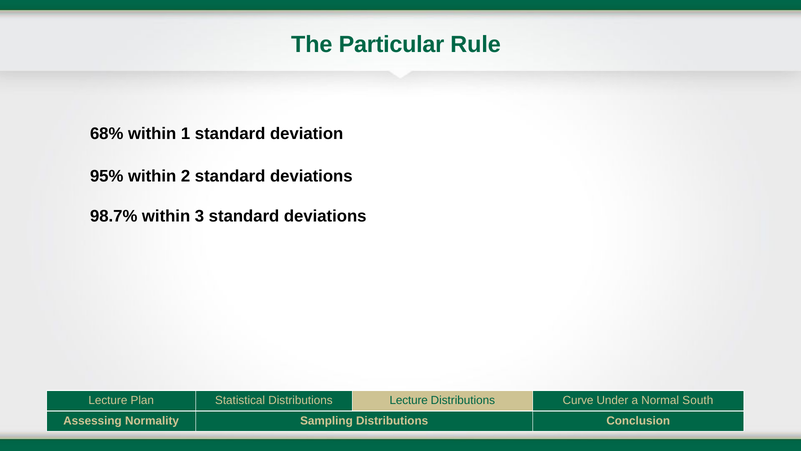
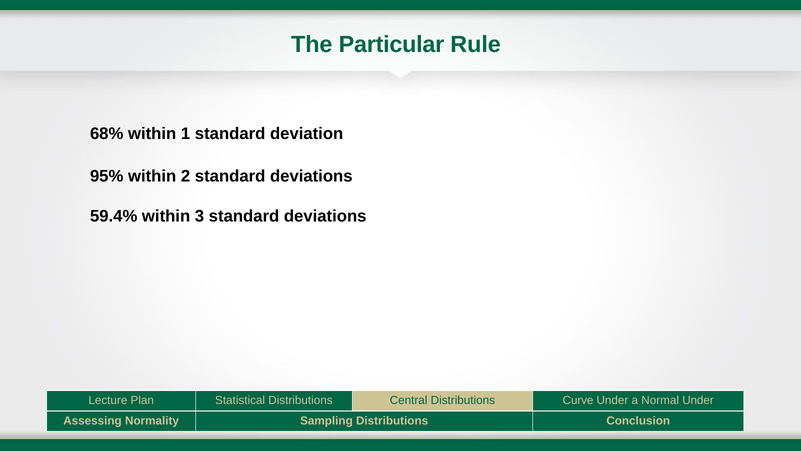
98.7%: 98.7% -> 59.4%
Distributions Lecture: Lecture -> Central
Normal South: South -> Under
